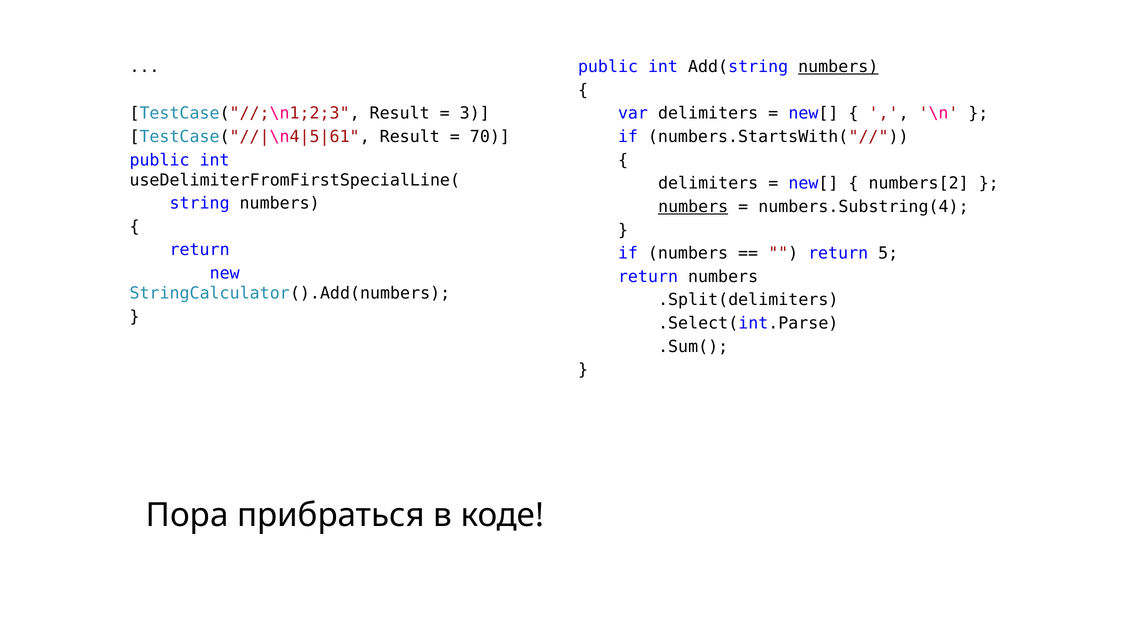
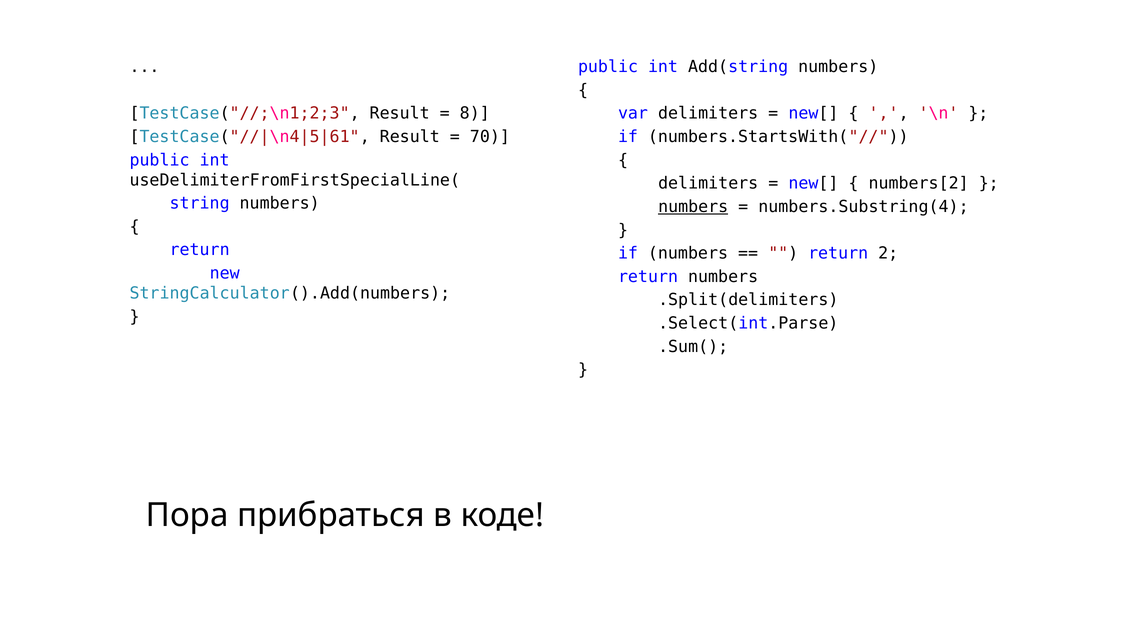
numbers at (838, 67) underline: present -> none
3: 3 -> 8
5: 5 -> 2
